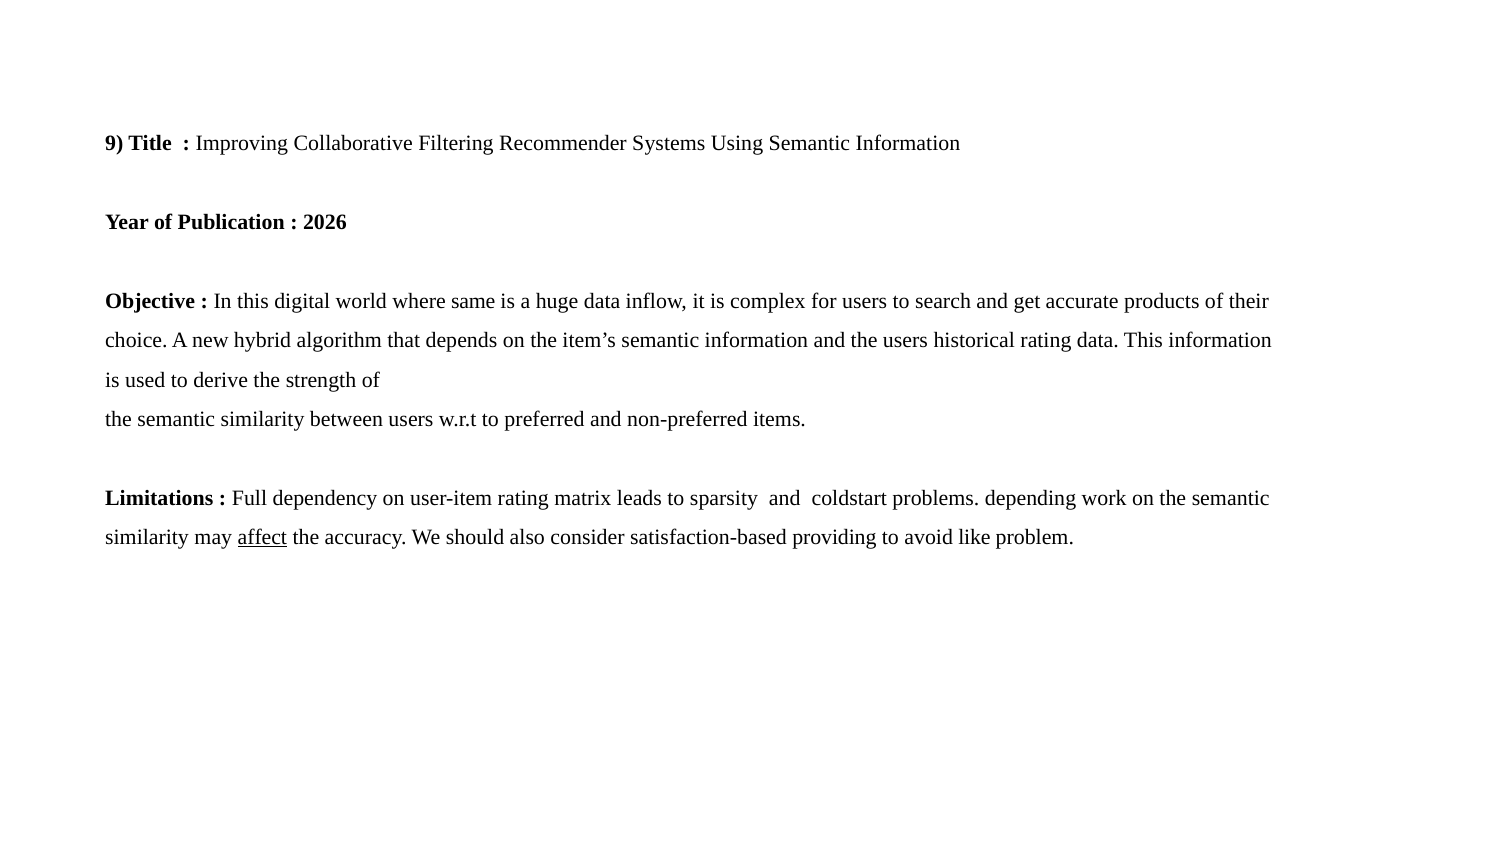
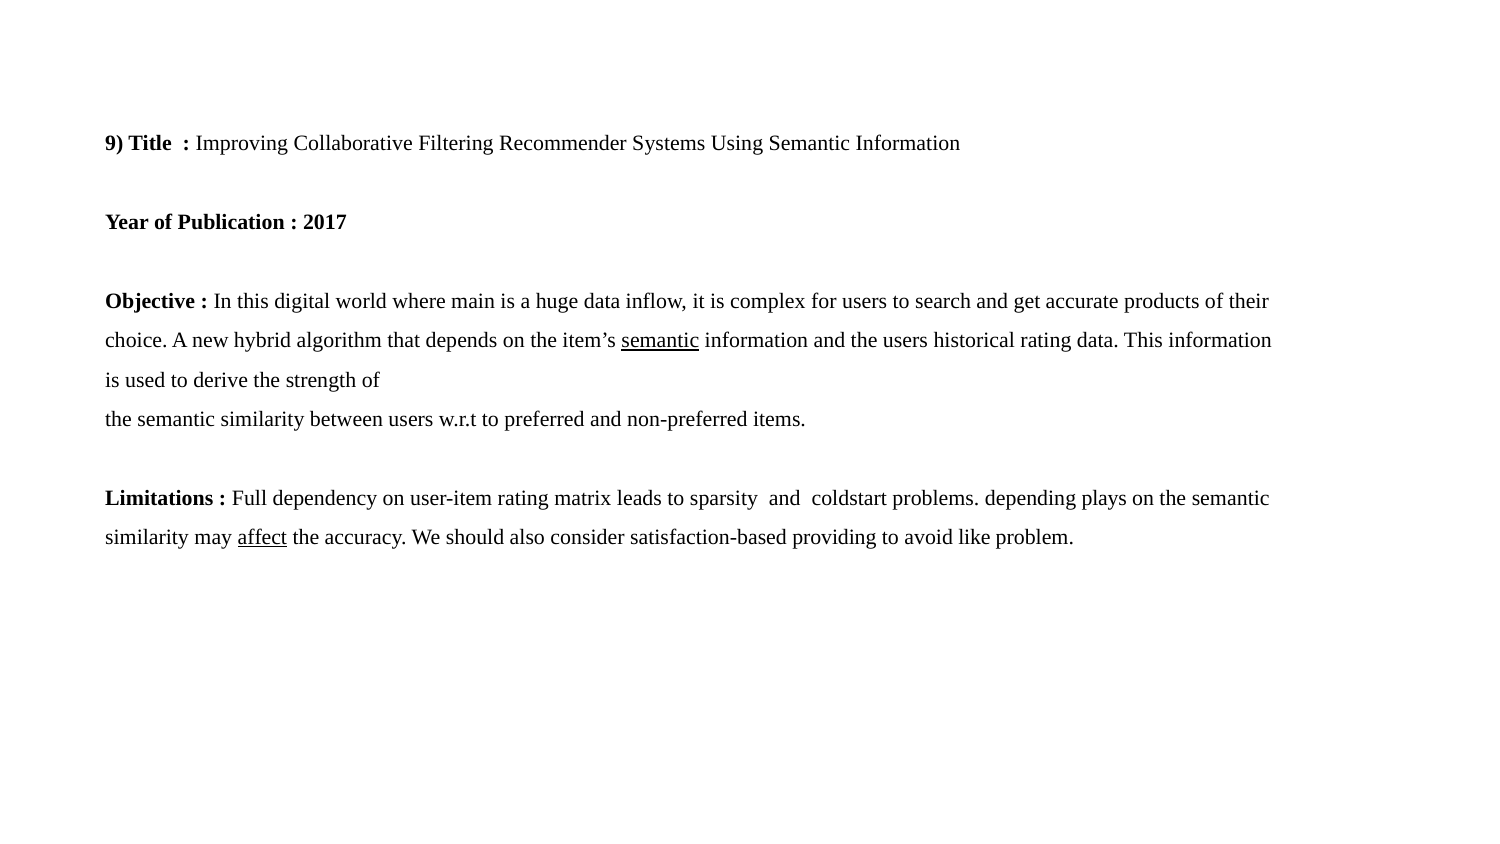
2026: 2026 -> 2017
same: same -> main
semantic at (660, 340) underline: none -> present
work: work -> plays
